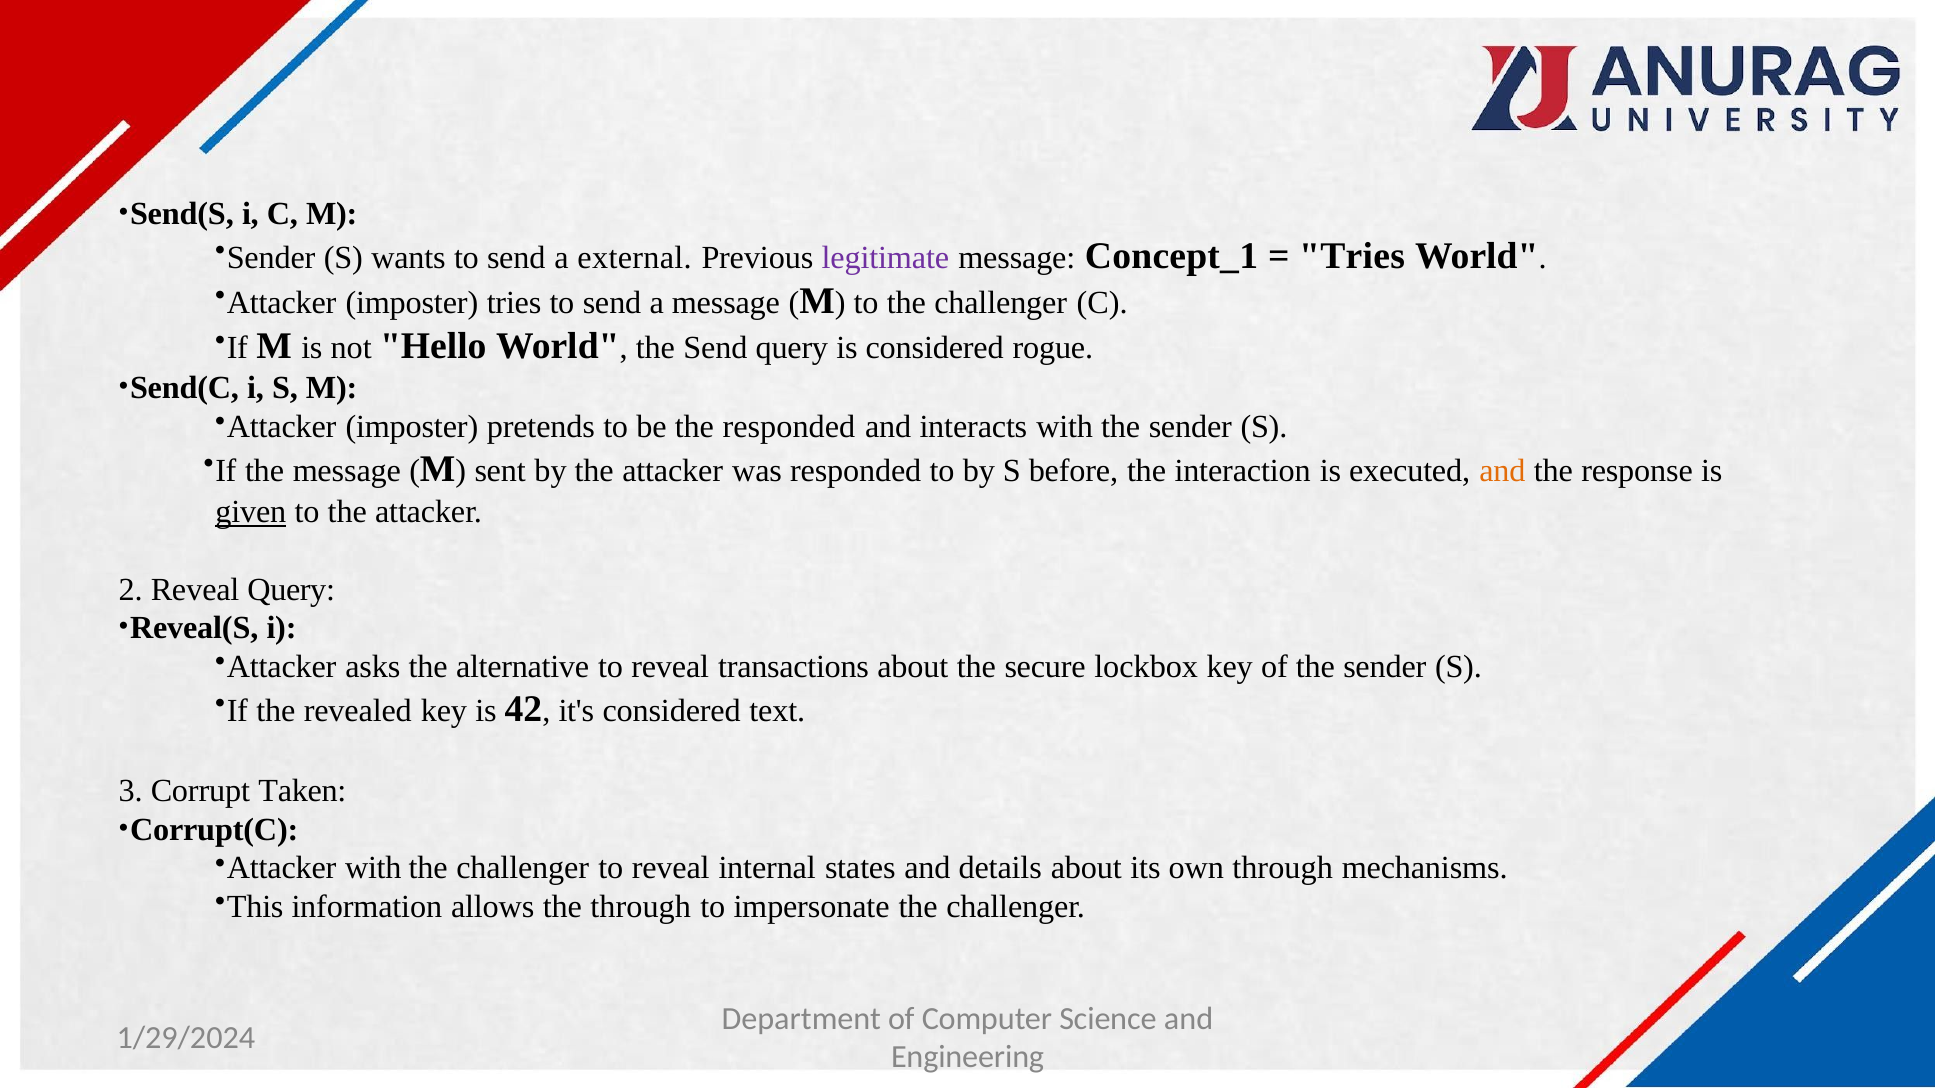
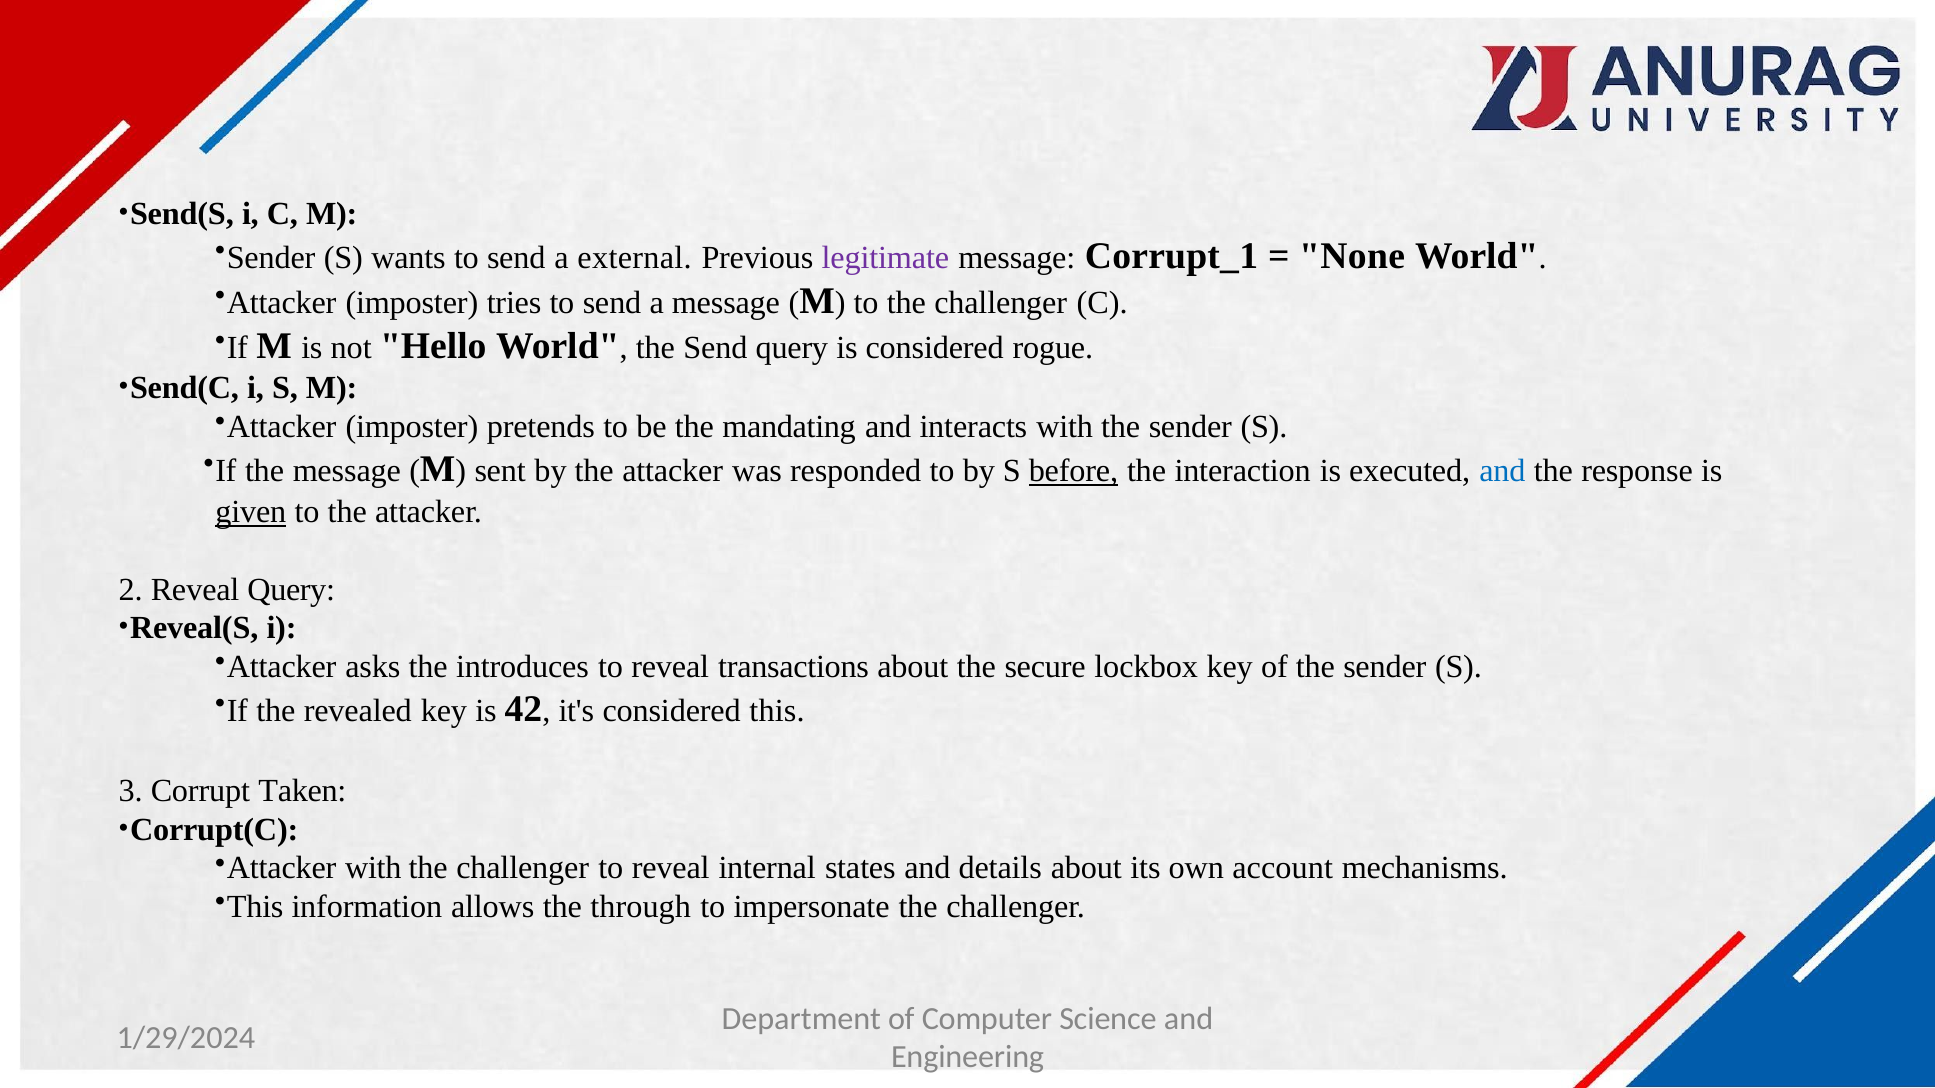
Concept_1: Concept_1 -> Corrupt_1
Tries at (1352, 256): Tries -> None
the responded: responded -> mandating
before underline: none -> present
and at (1502, 471) colour: orange -> blue
alternative: alternative -> introduces
considered text: text -> this
own through: through -> account
